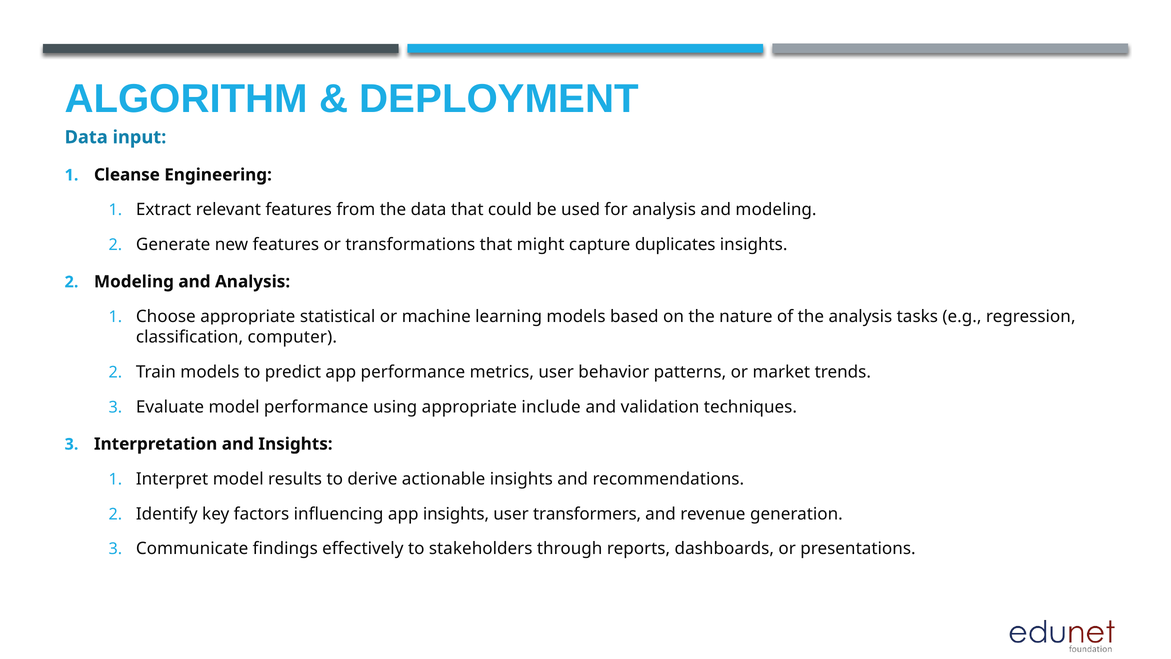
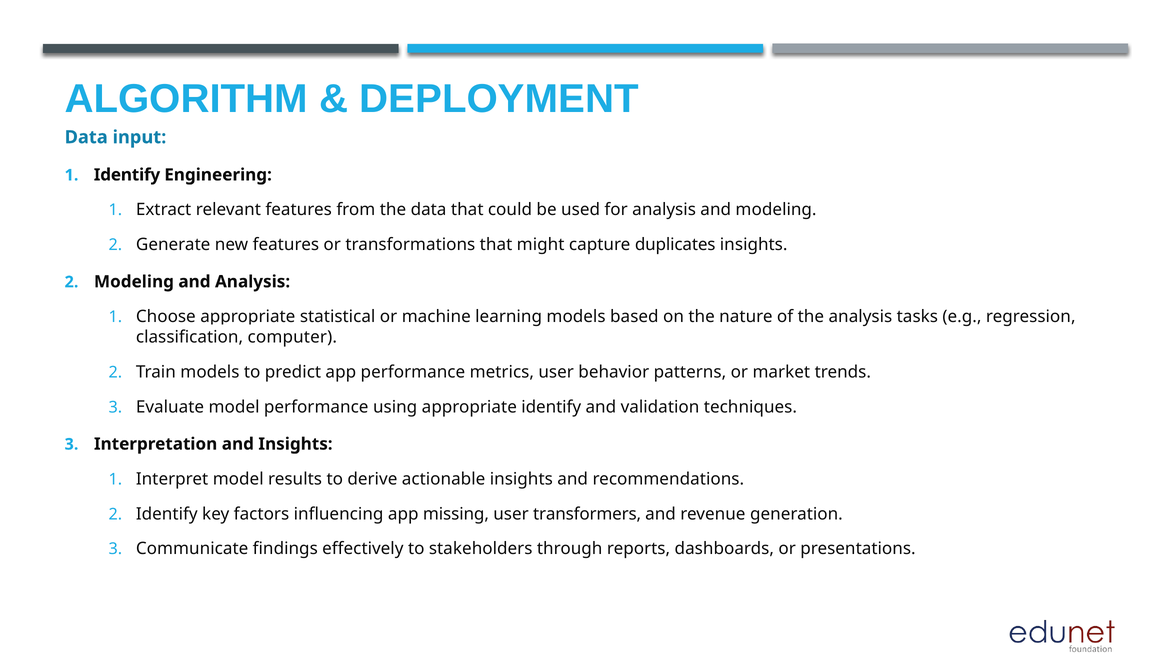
Cleanse at (127, 175): Cleanse -> Identify
appropriate include: include -> identify
app insights: insights -> missing
